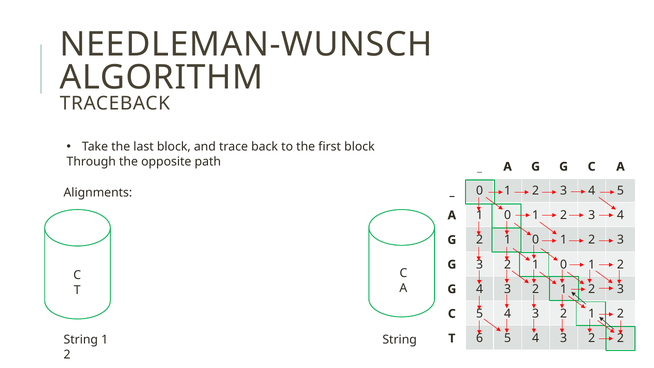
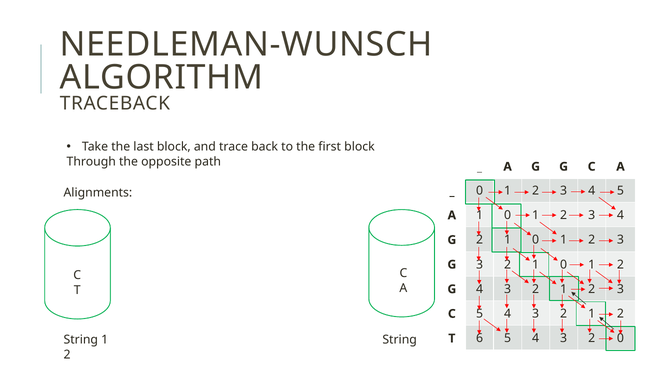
2 2: 2 -> 0
